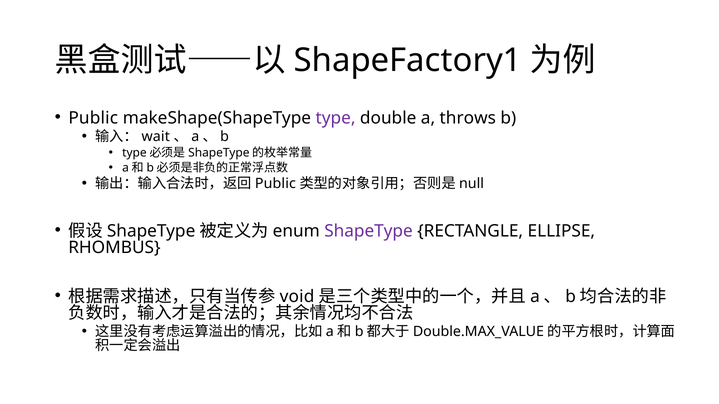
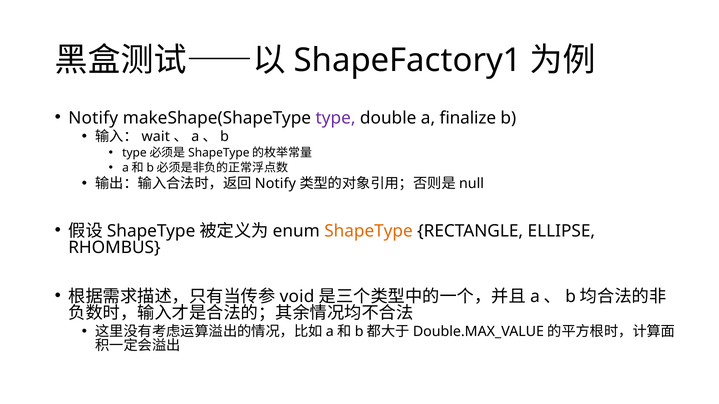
Public at (93, 118): Public -> Notify
throws: throws -> finalize
Public at (275, 184): Public -> Notify
ShapeType at (369, 231) colour: purple -> orange
